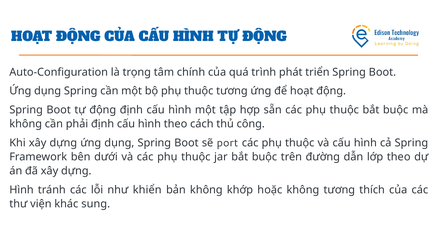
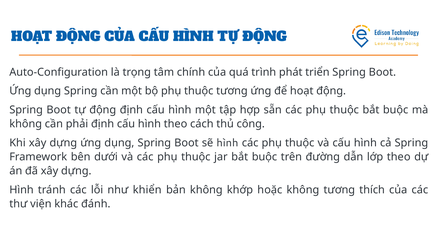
sẽ port: port -> hình
sung: sung -> đánh
